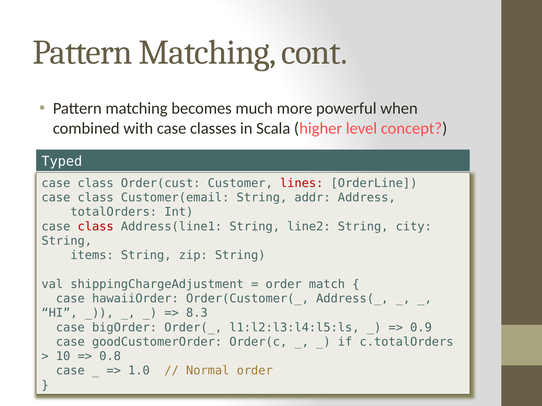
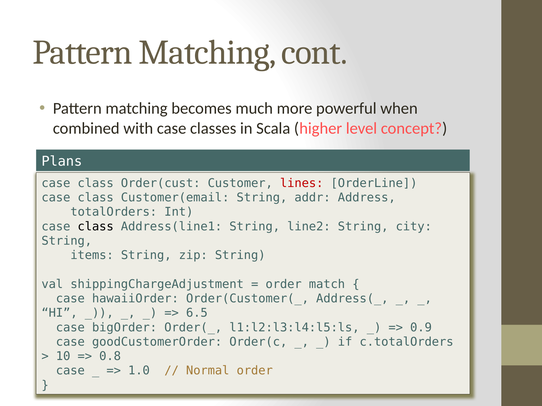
Typed: Typed -> Plans
class at (96, 227) colour: red -> black
8.3: 8.3 -> 6.5
